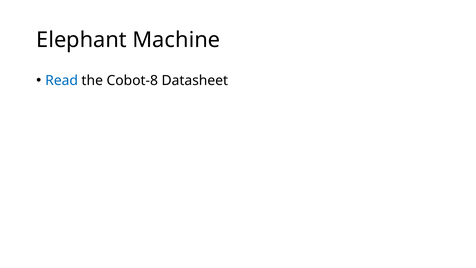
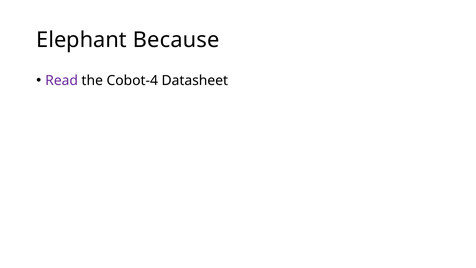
Machine: Machine -> Because
Read colour: blue -> purple
Cobot-8: Cobot-8 -> Cobot-4
